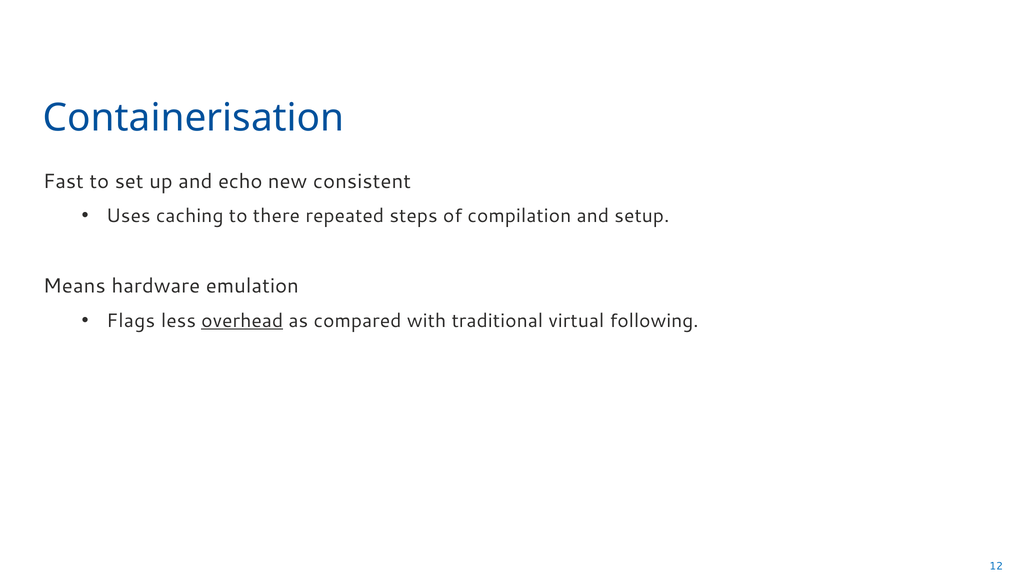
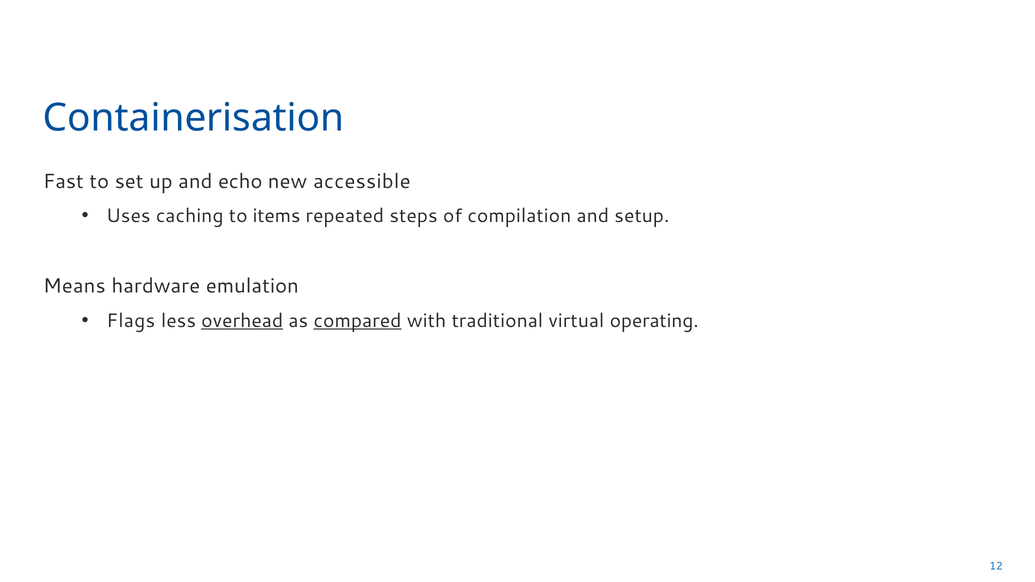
consistent: consistent -> accessible
there: there -> items
compared underline: none -> present
following: following -> operating
